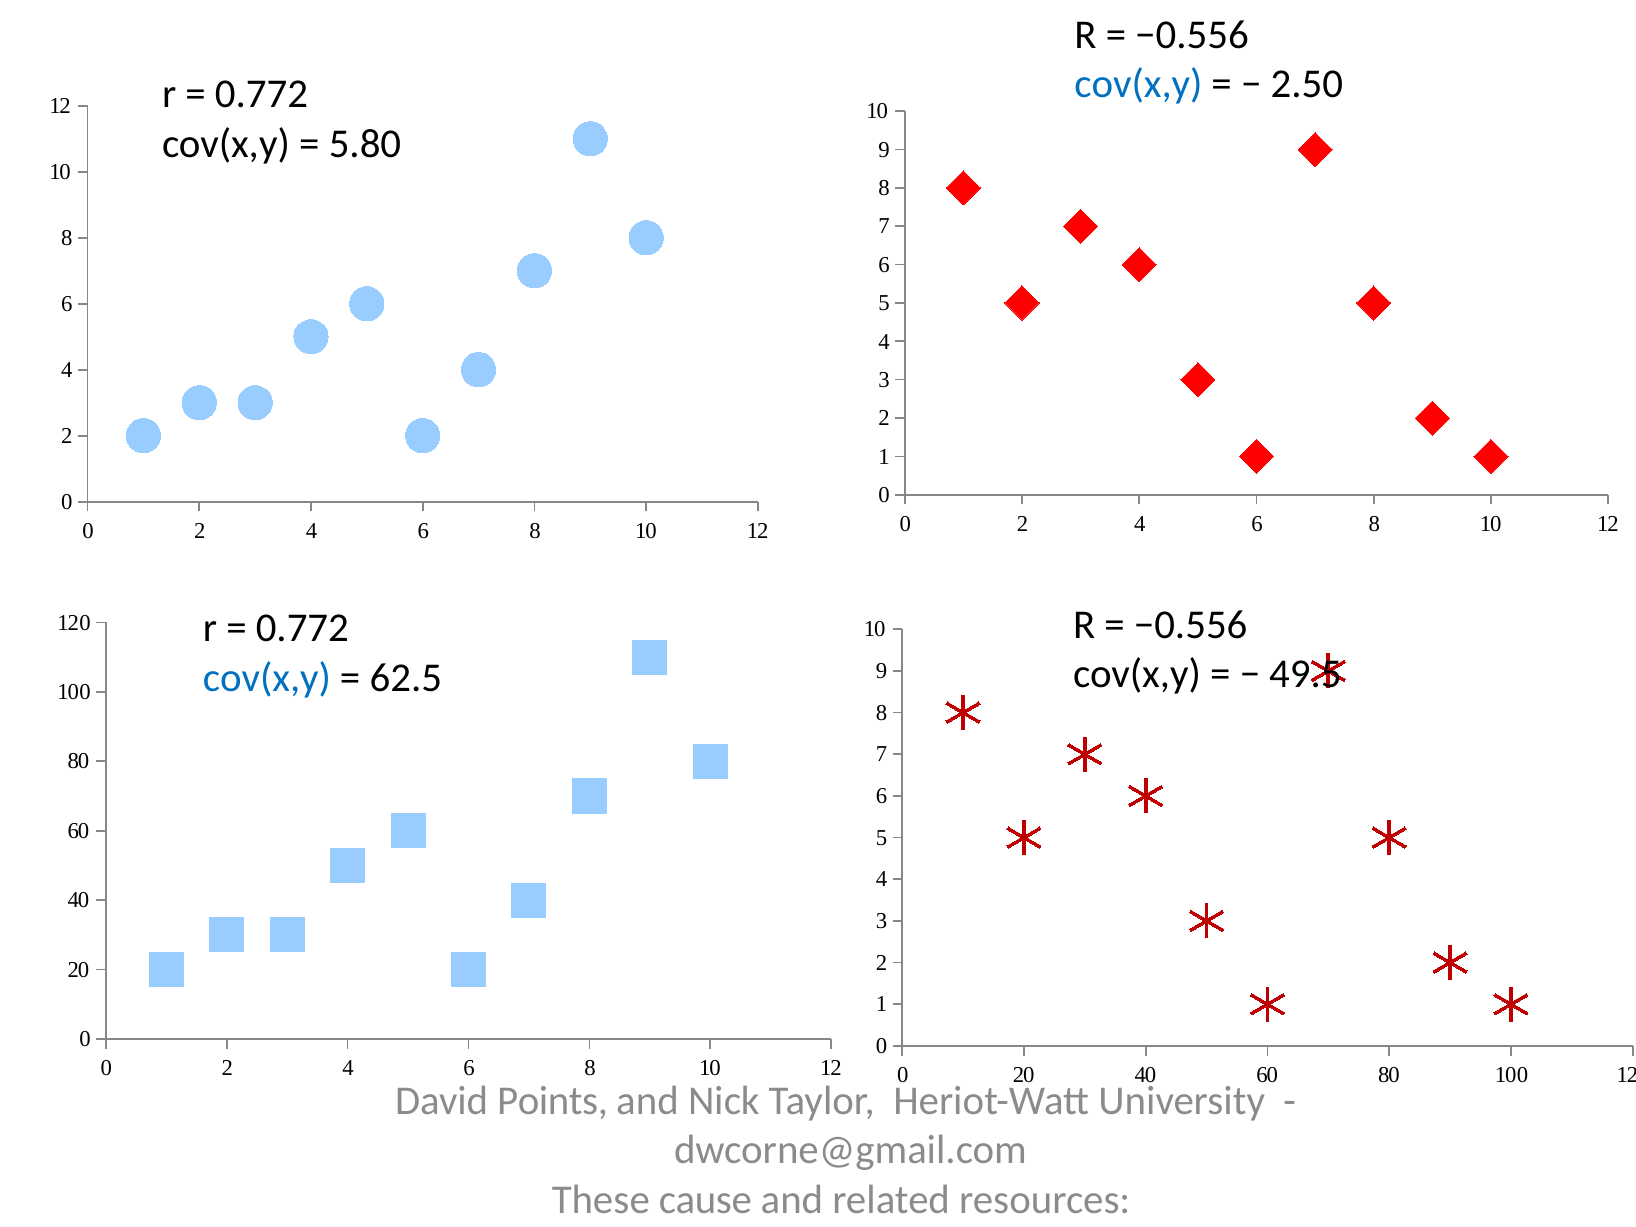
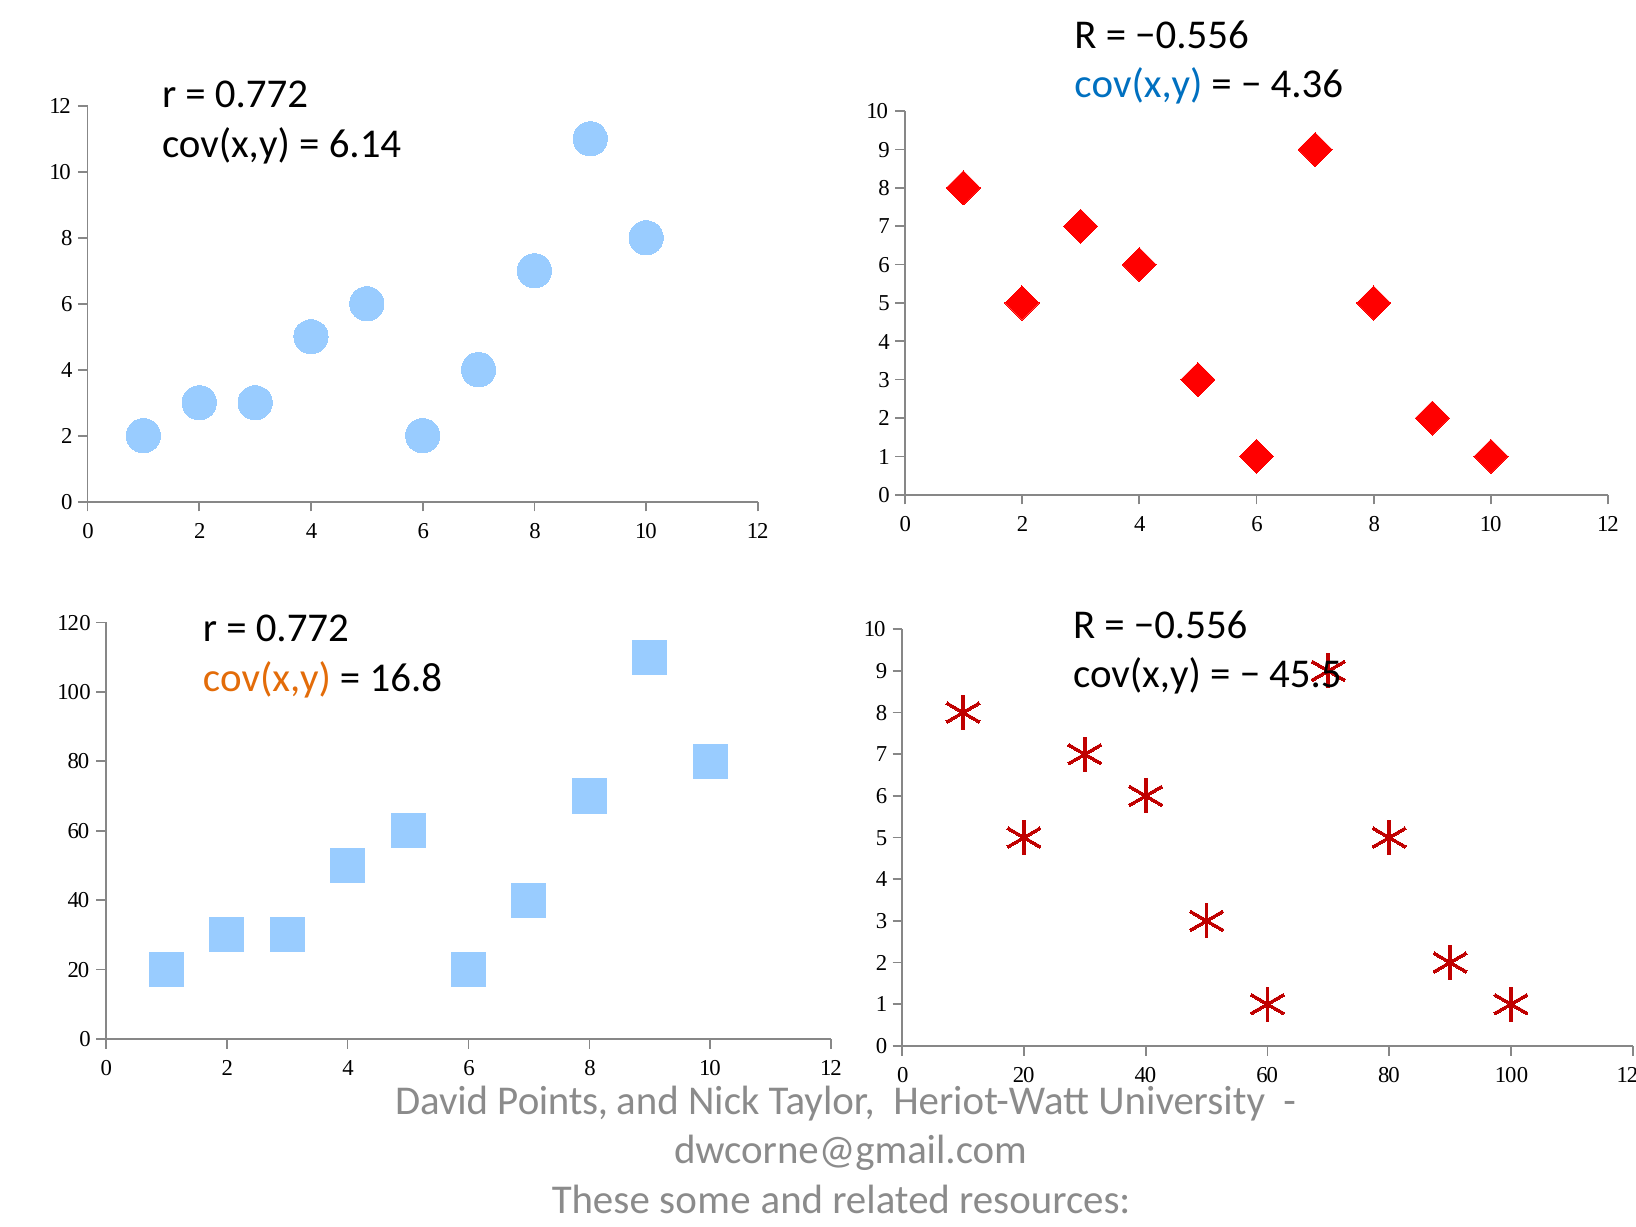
2.50: 2.50 -> 4.36
5.80: 5.80 -> 6.14
49.5: 49.5 -> 45.5
cov(x,y at (267, 678) colour: blue -> orange
62.5: 62.5 -> 16.8
cause: cause -> some
